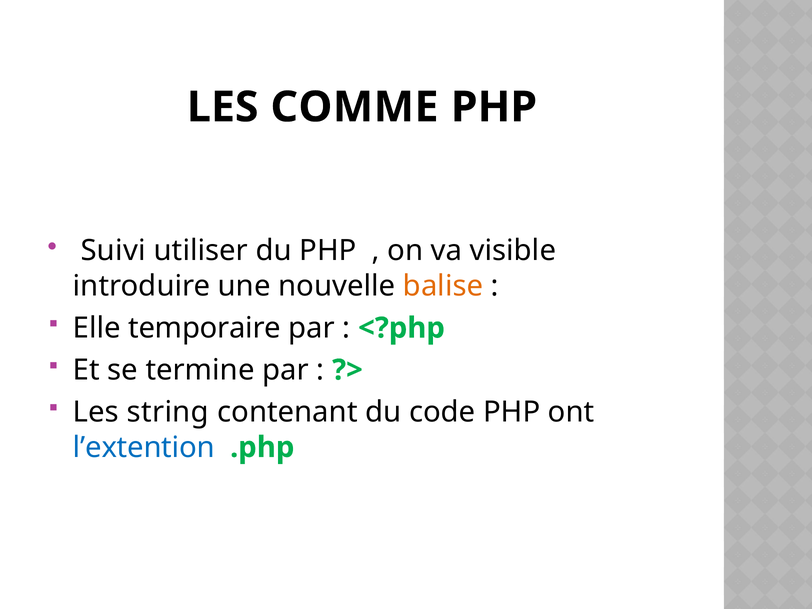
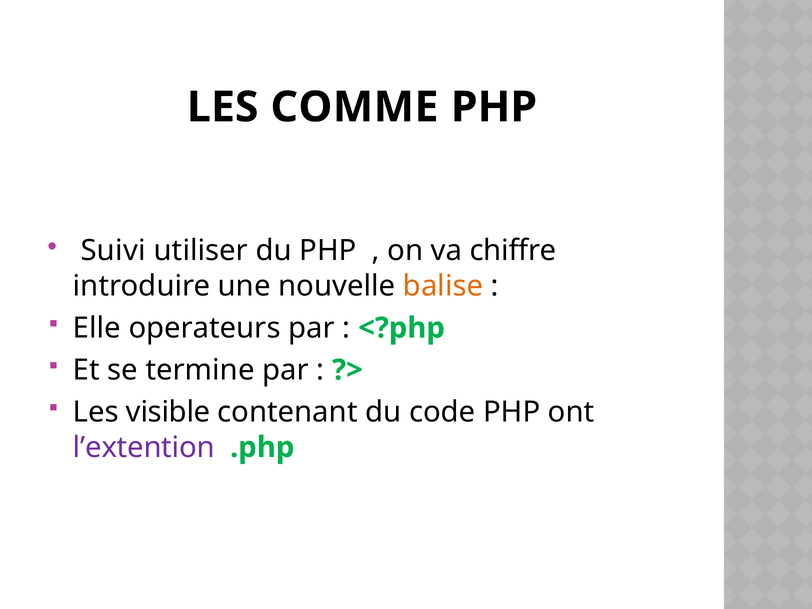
visible: visible -> chiffre
temporaire: temporaire -> operateurs
string: string -> visible
l’extention colour: blue -> purple
